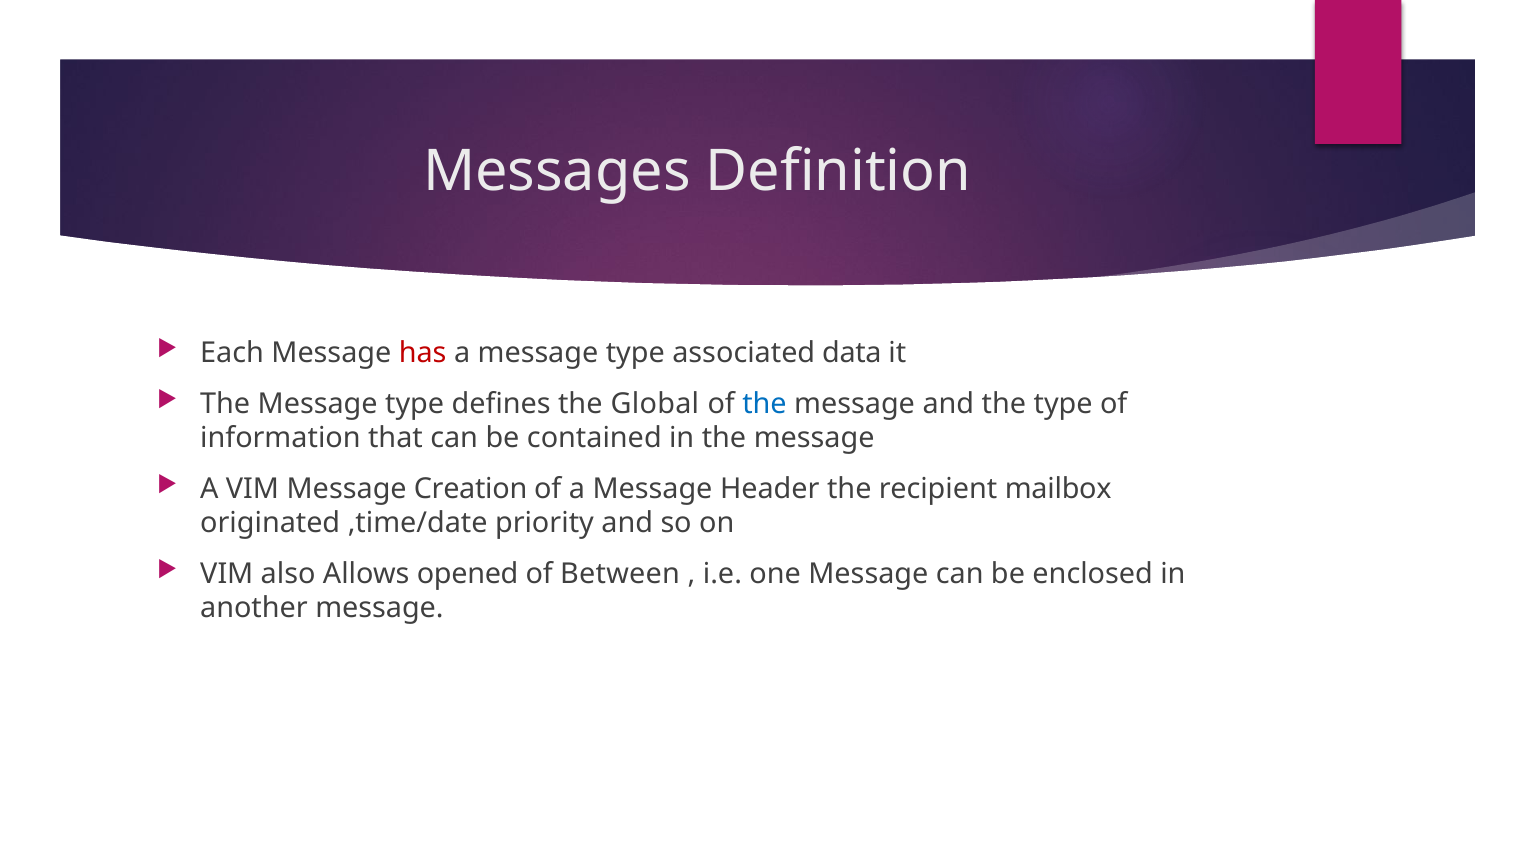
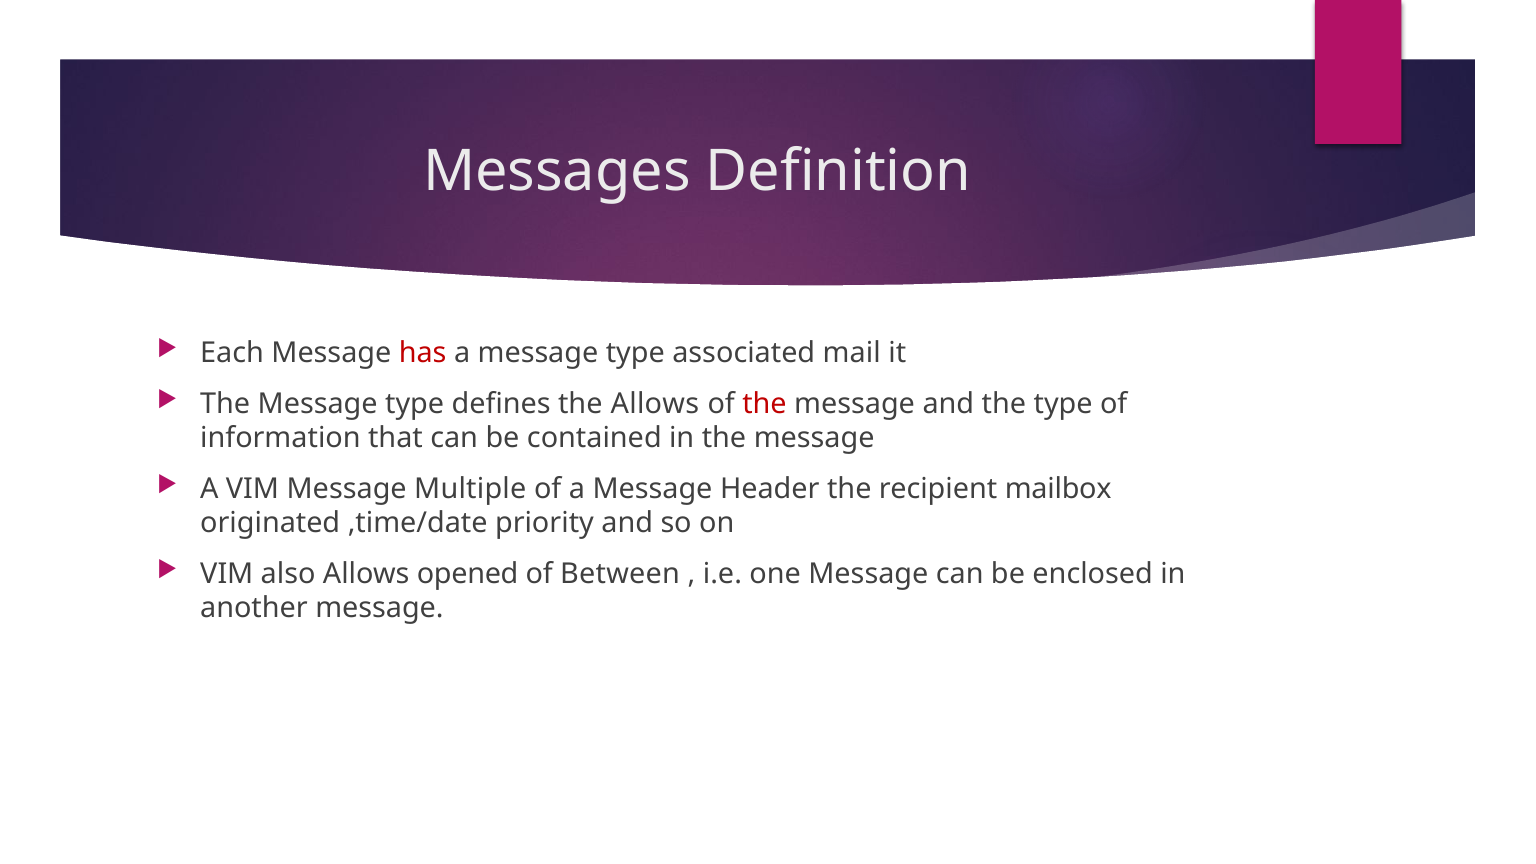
data: data -> mail
the Global: Global -> Allows
the at (764, 404) colour: blue -> red
Creation: Creation -> Multiple
